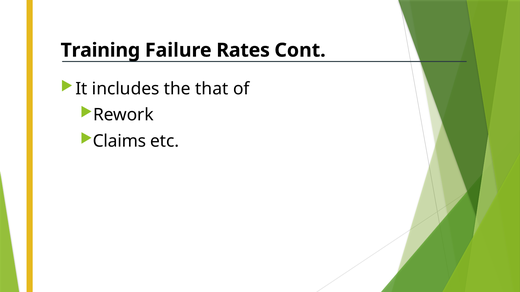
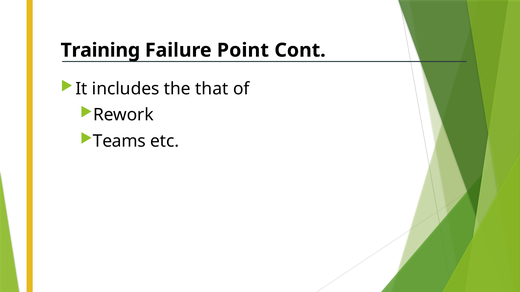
Rates: Rates -> Point
Claims: Claims -> Teams
